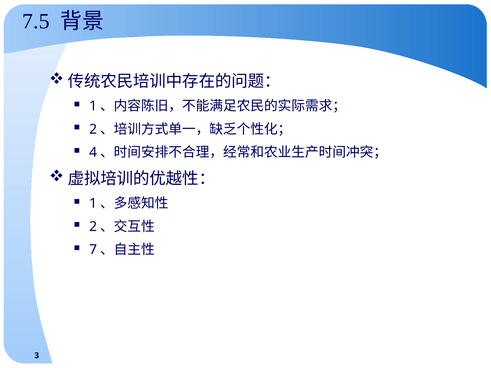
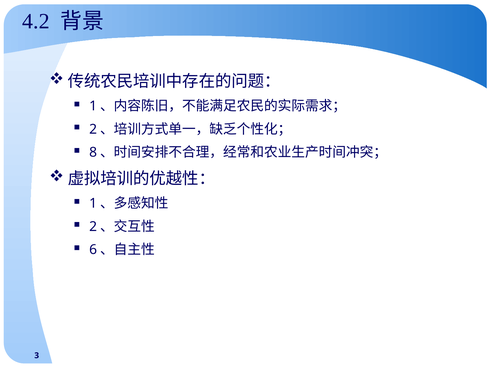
7.5: 7.5 -> 4.2
4: 4 -> 8
7: 7 -> 6
